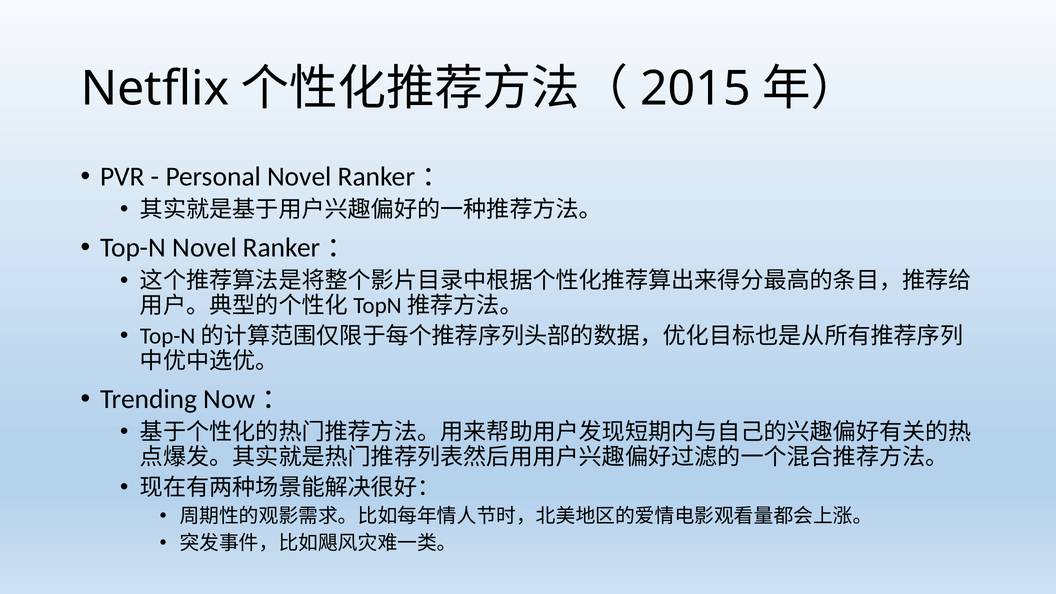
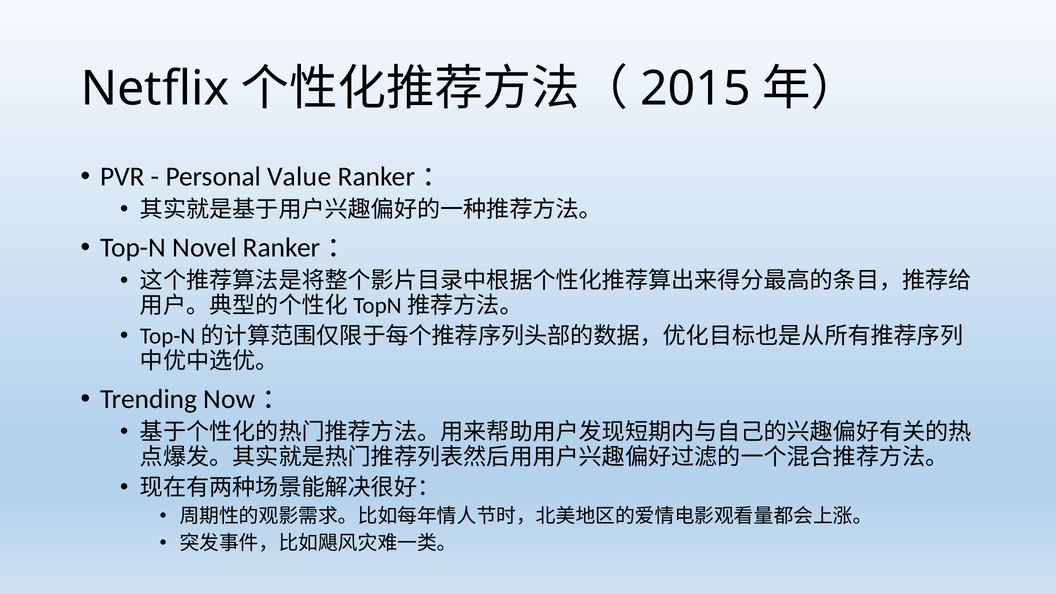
Personal Novel: Novel -> Value
